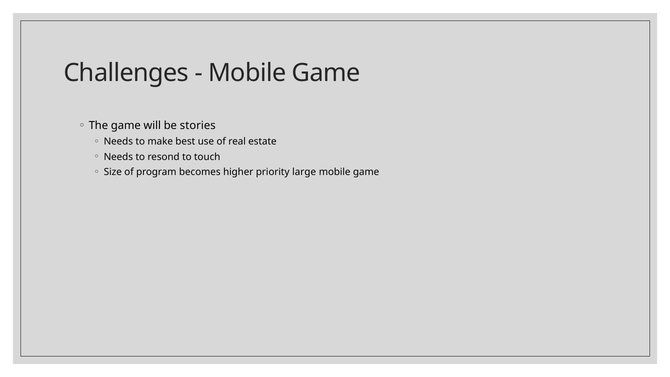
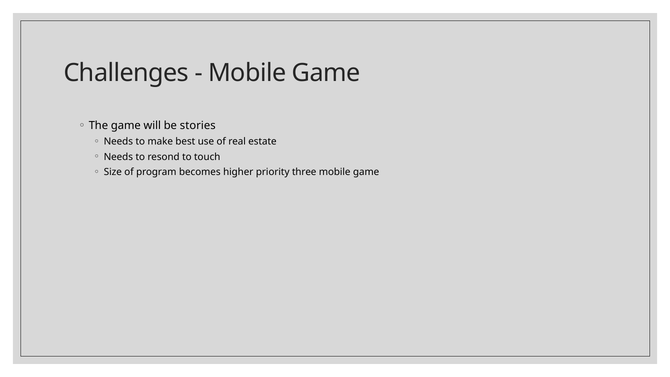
large: large -> three
